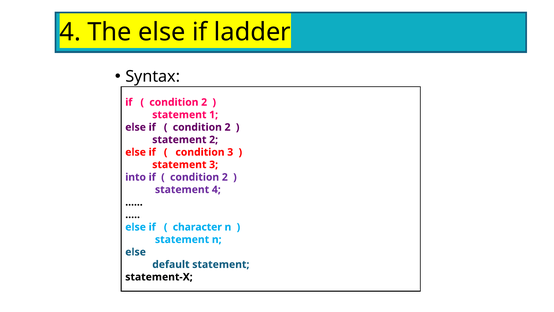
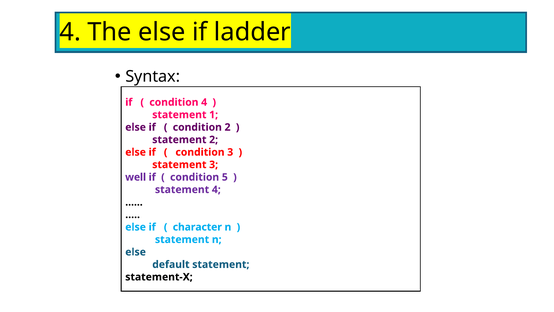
2 at (204, 102): 2 -> 4
into: into -> well
2 at (225, 177): 2 -> 5
